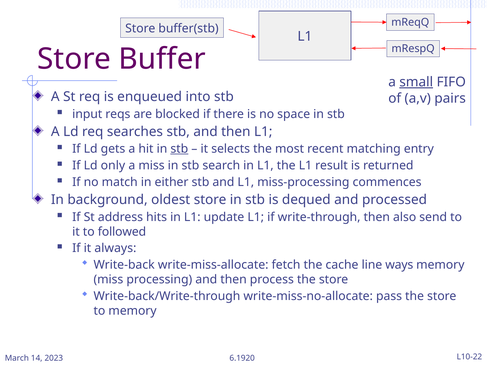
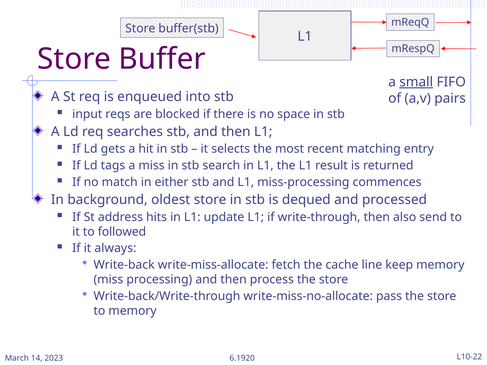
stb at (179, 149) underline: present -> none
only: only -> tags
ways: ways -> keep
